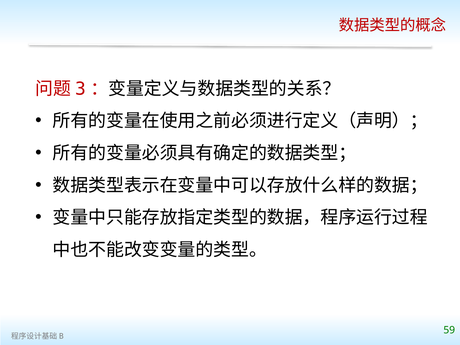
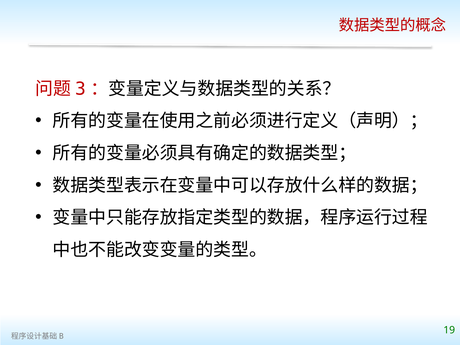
59: 59 -> 19
